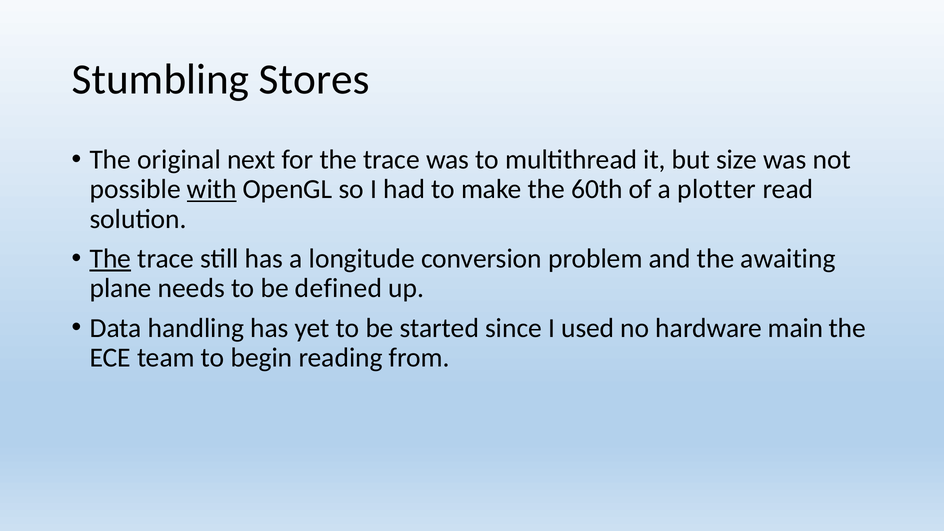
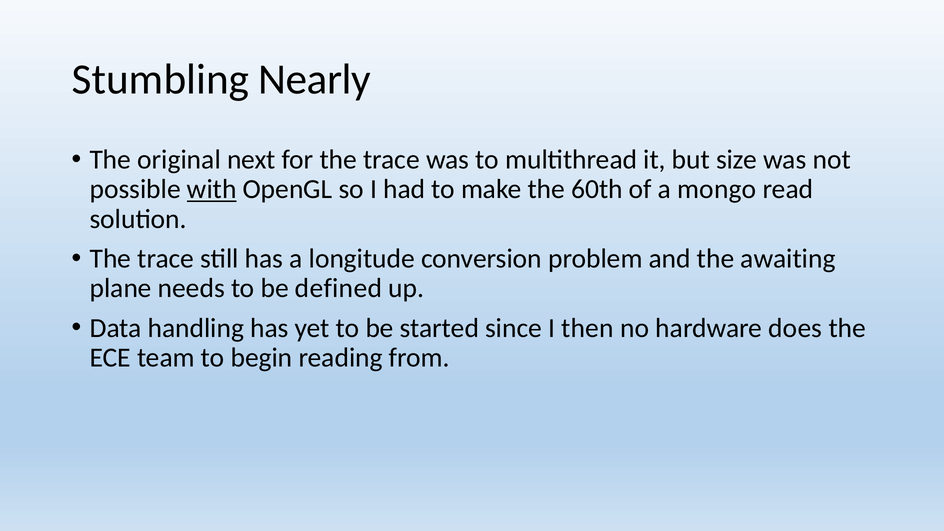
Stores: Stores -> Nearly
plotter: plotter -> mongo
The at (110, 259) underline: present -> none
used: used -> then
main: main -> does
